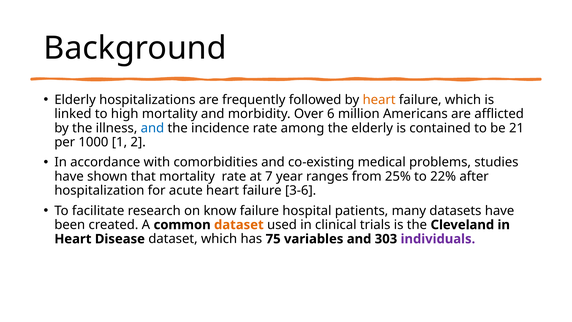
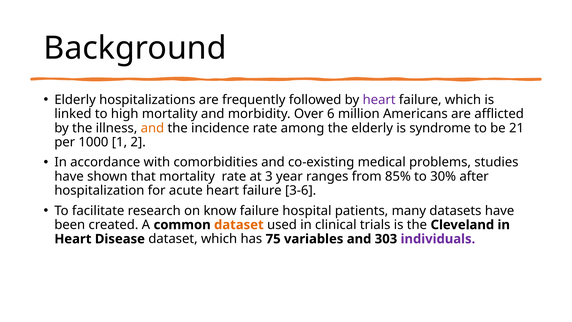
heart at (379, 100) colour: orange -> purple
and at (152, 128) colour: blue -> orange
contained: contained -> syndrome
7: 7 -> 3
25%: 25% -> 85%
22%: 22% -> 30%
